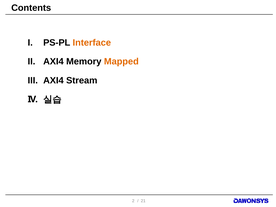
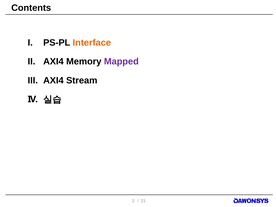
Mapped colour: orange -> purple
